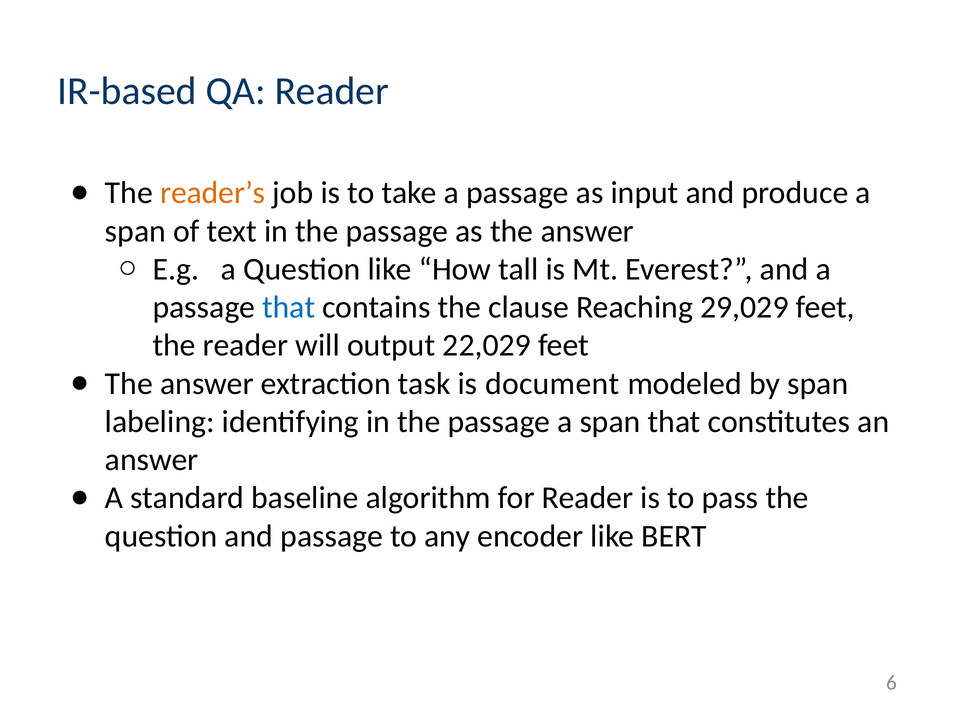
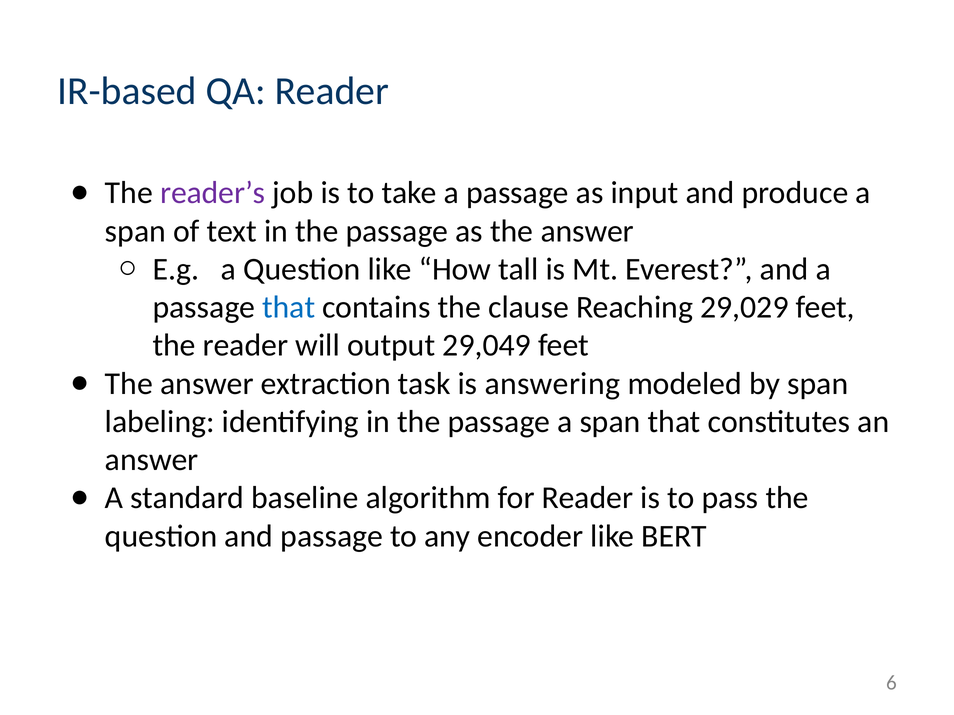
reader’s colour: orange -> purple
22,029: 22,029 -> 29,049
document: document -> answering
